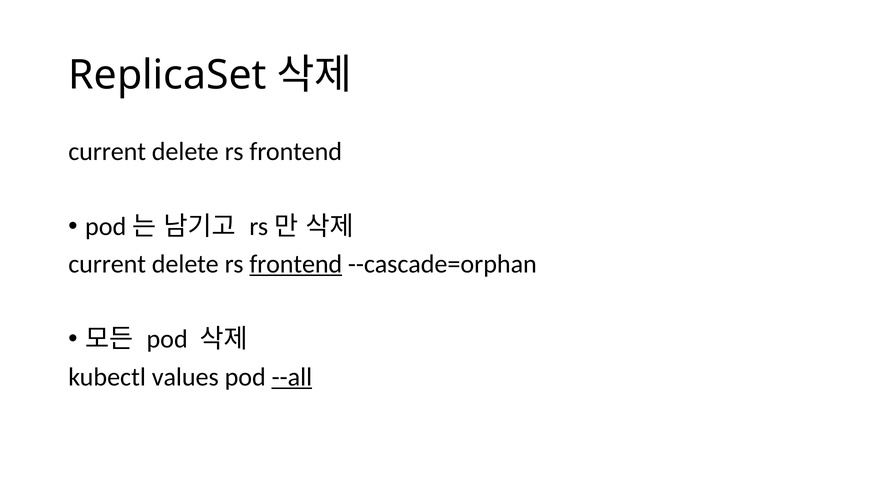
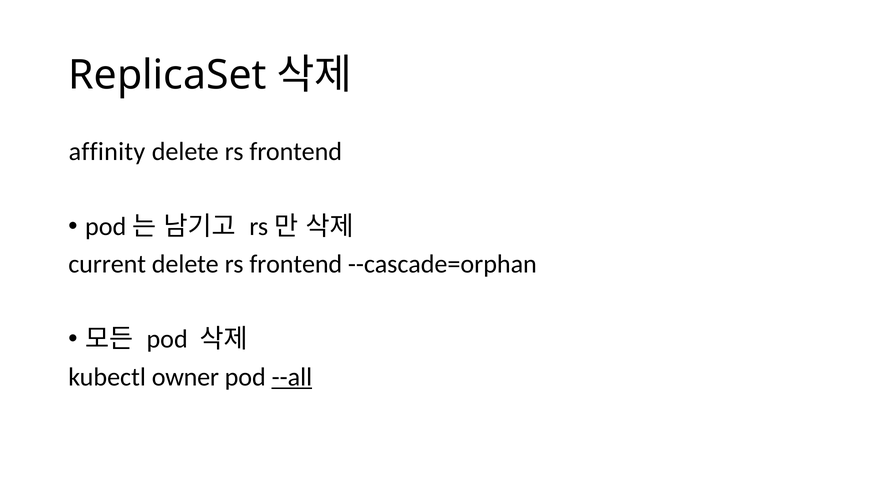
current at (107, 151): current -> affinity
frontend at (296, 264) underline: present -> none
values: values -> owner
